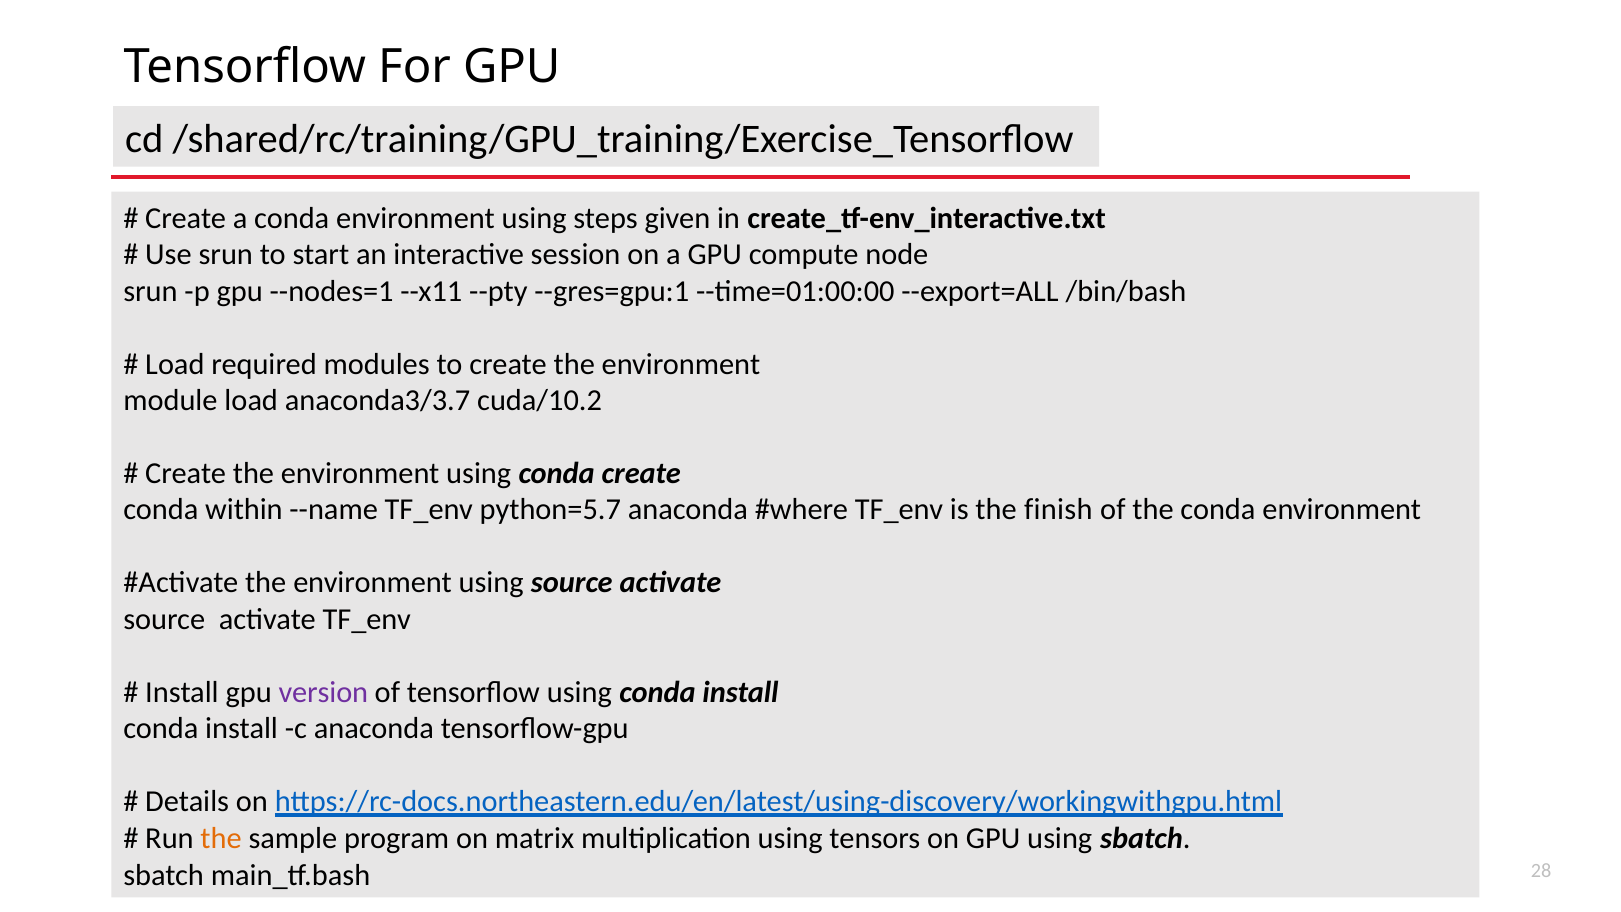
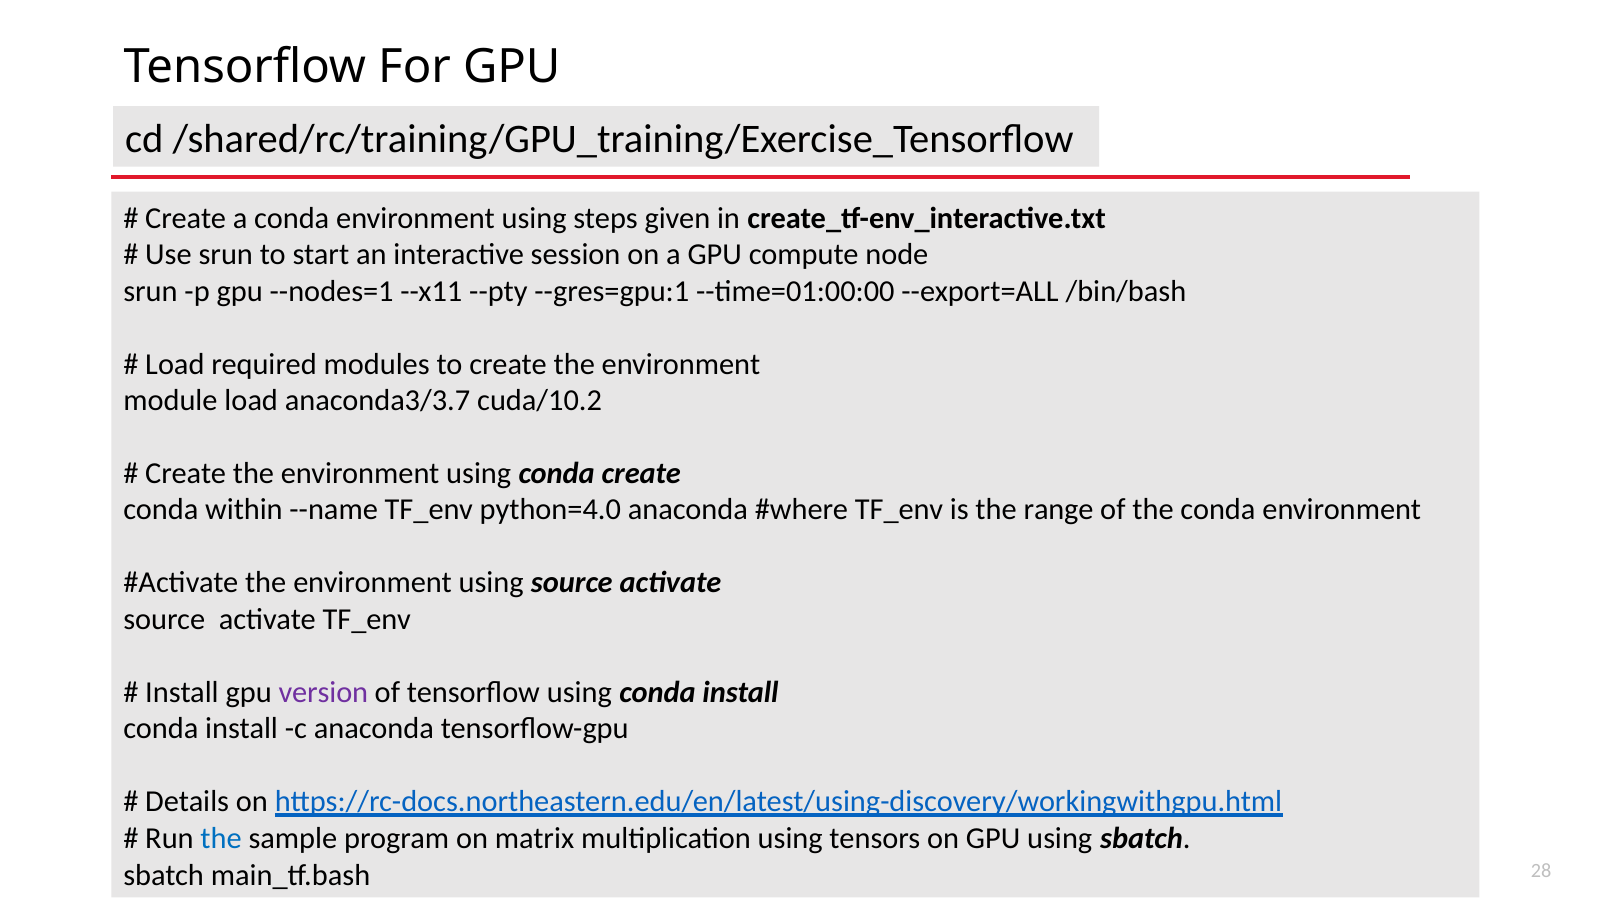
python=5.7: python=5.7 -> python=4.0
finish: finish -> range
the at (221, 839) colour: orange -> blue
